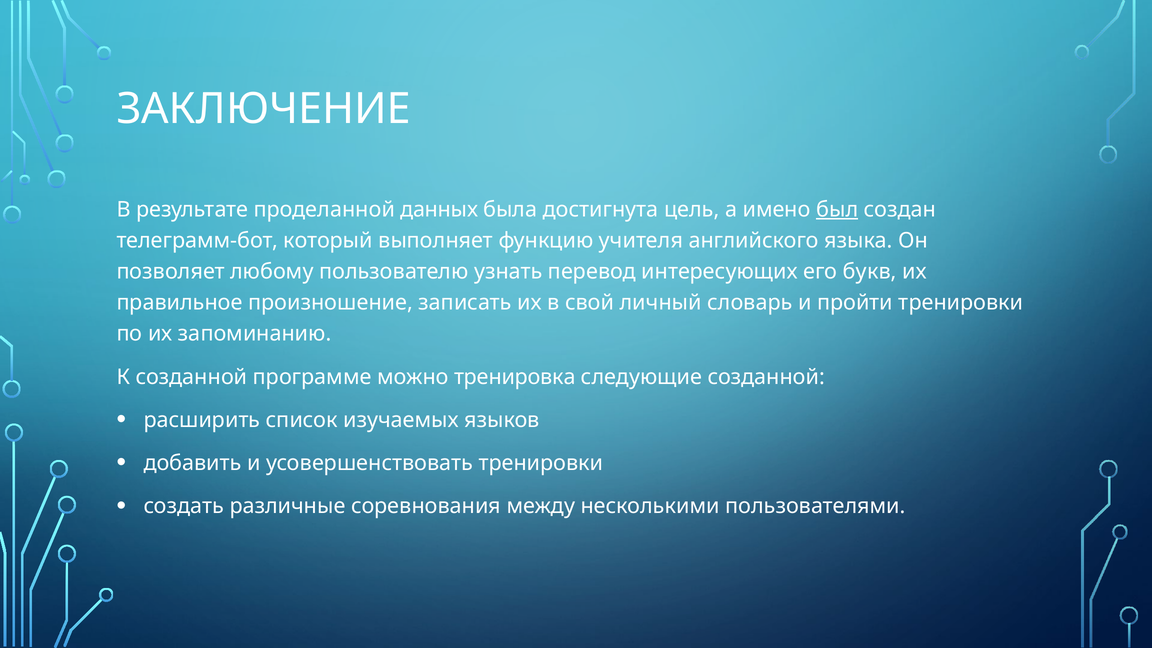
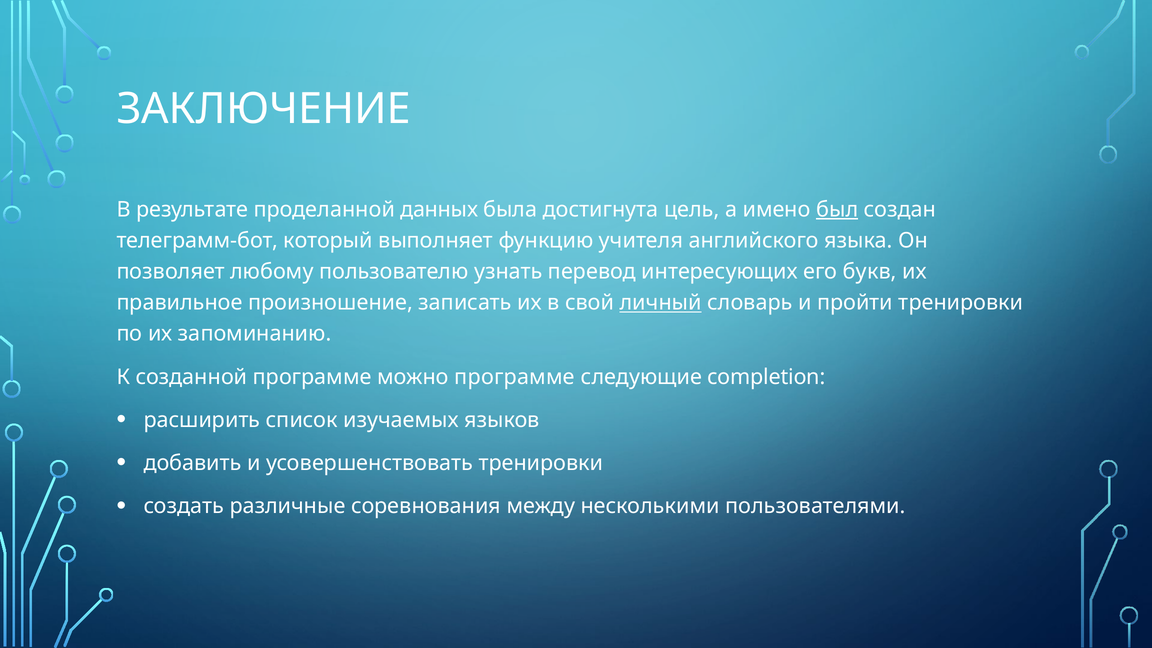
личный underline: none -> present
можно тренировка: тренировка -> программе
следующие созданной: созданной -> completion
